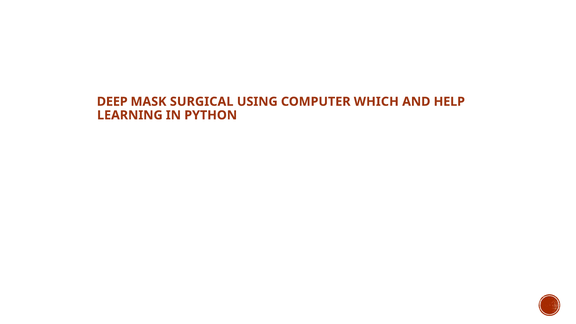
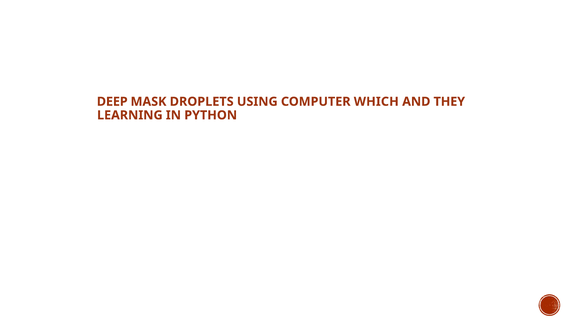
SURGICAL: SURGICAL -> DROPLETS
HELP: HELP -> THEY
